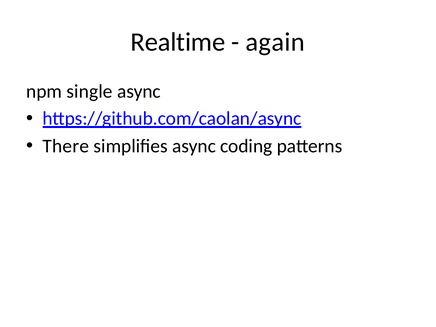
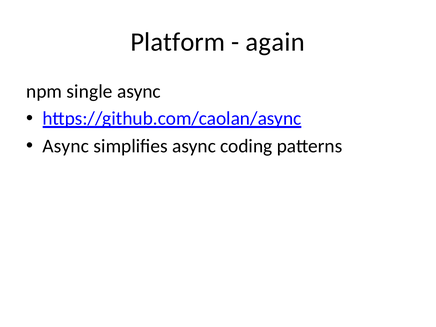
Realtime: Realtime -> Platform
There at (66, 146): There -> Async
